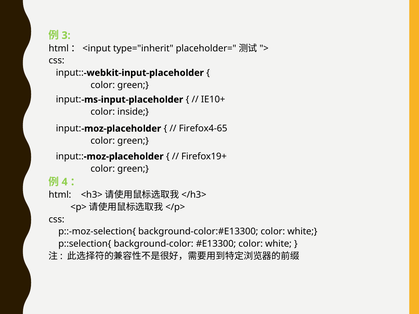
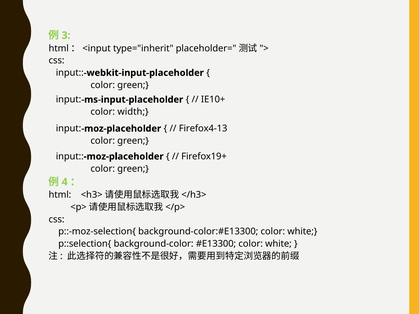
inside: inside -> width
Firefox4-65: Firefox4-65 -> Firefox4-13
